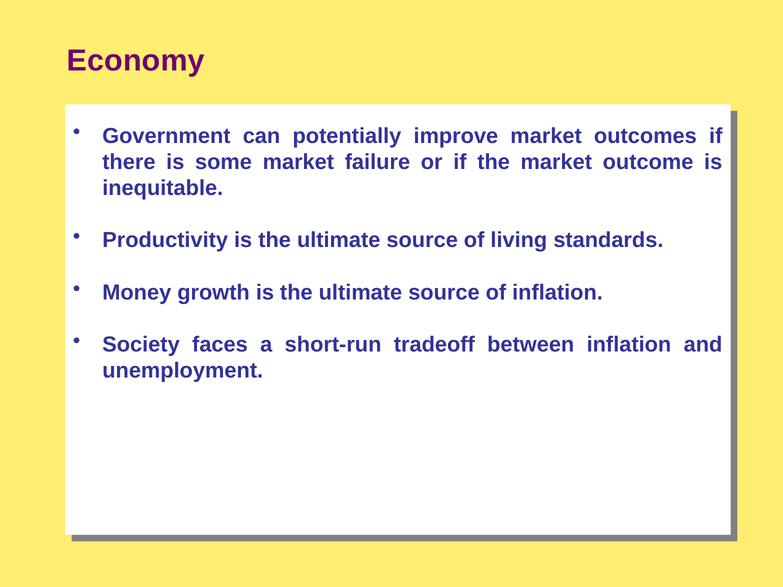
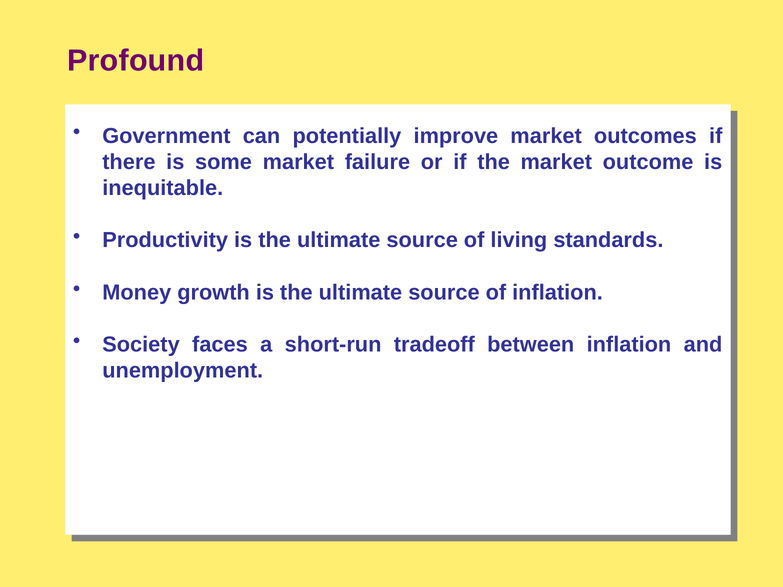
Economy: Economy -> Profound
